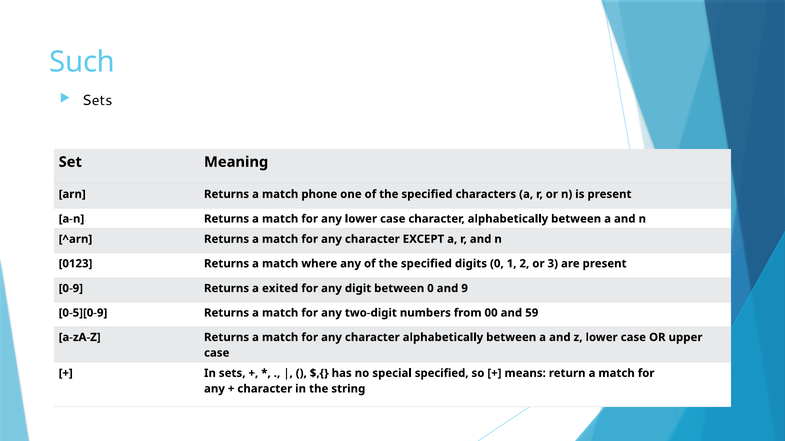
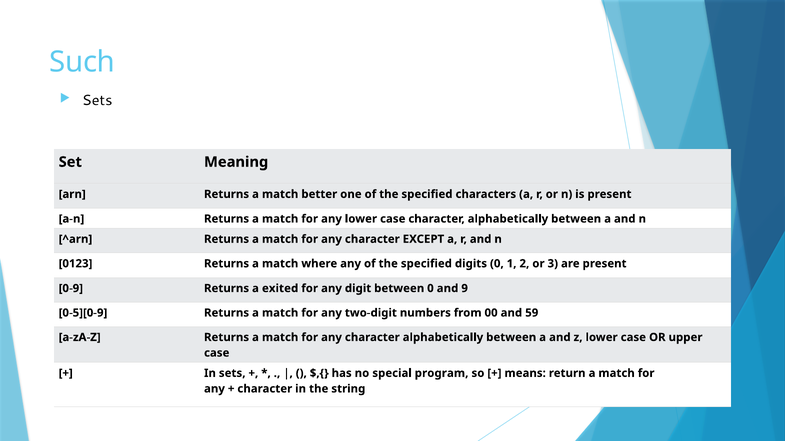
phone: phone -> better
special specified: specified -> program
